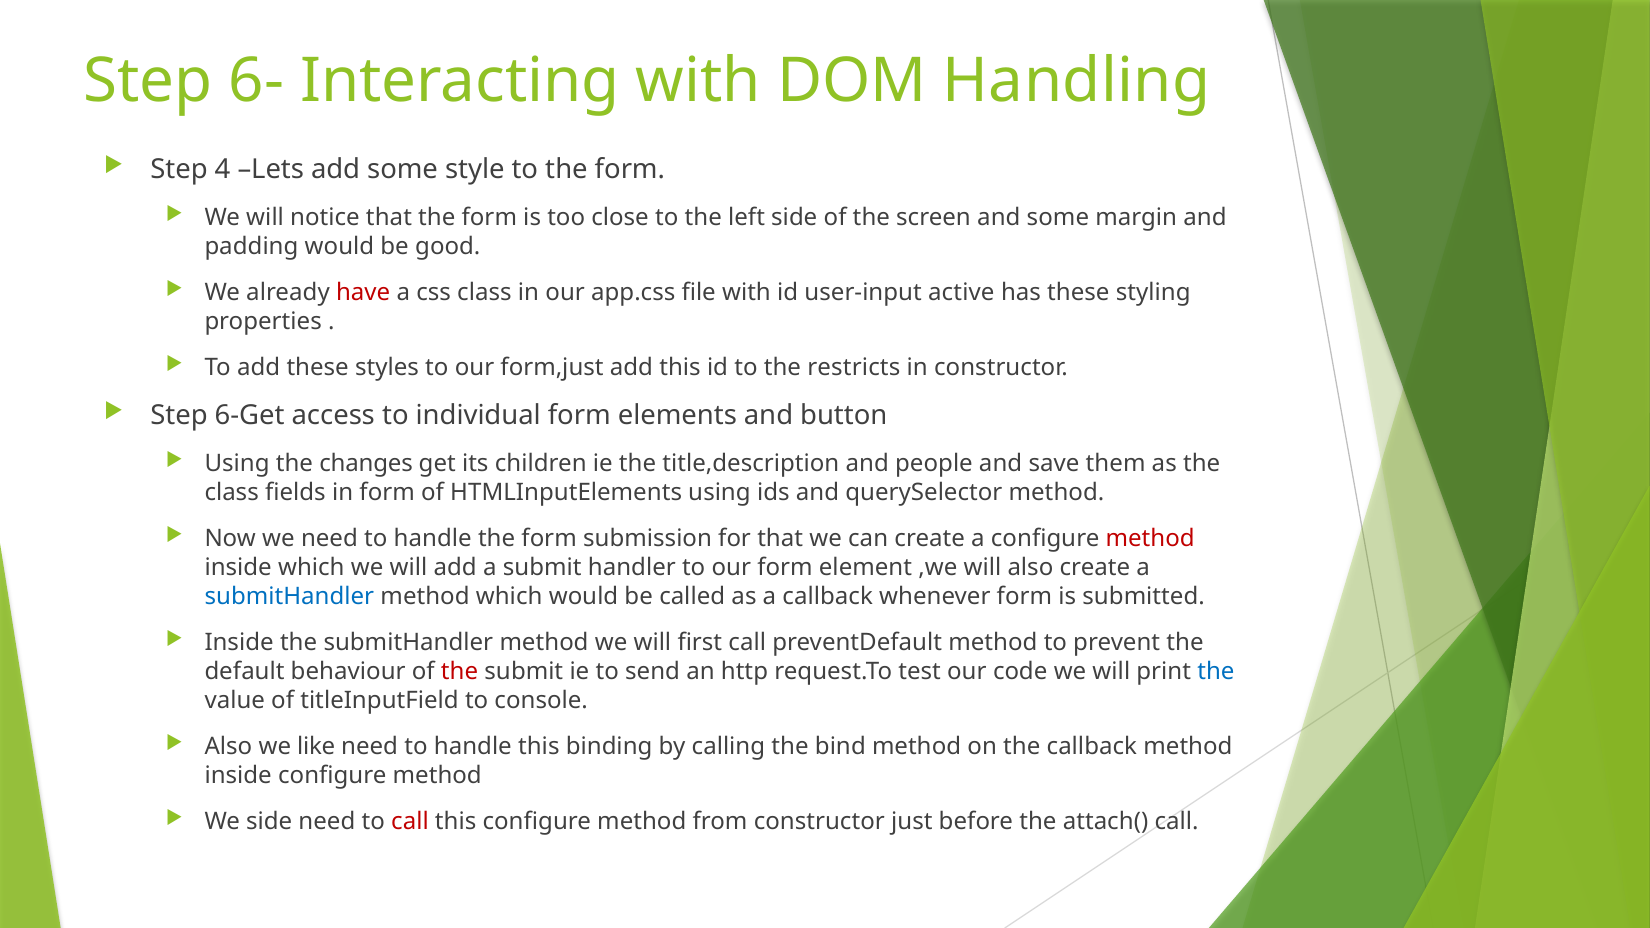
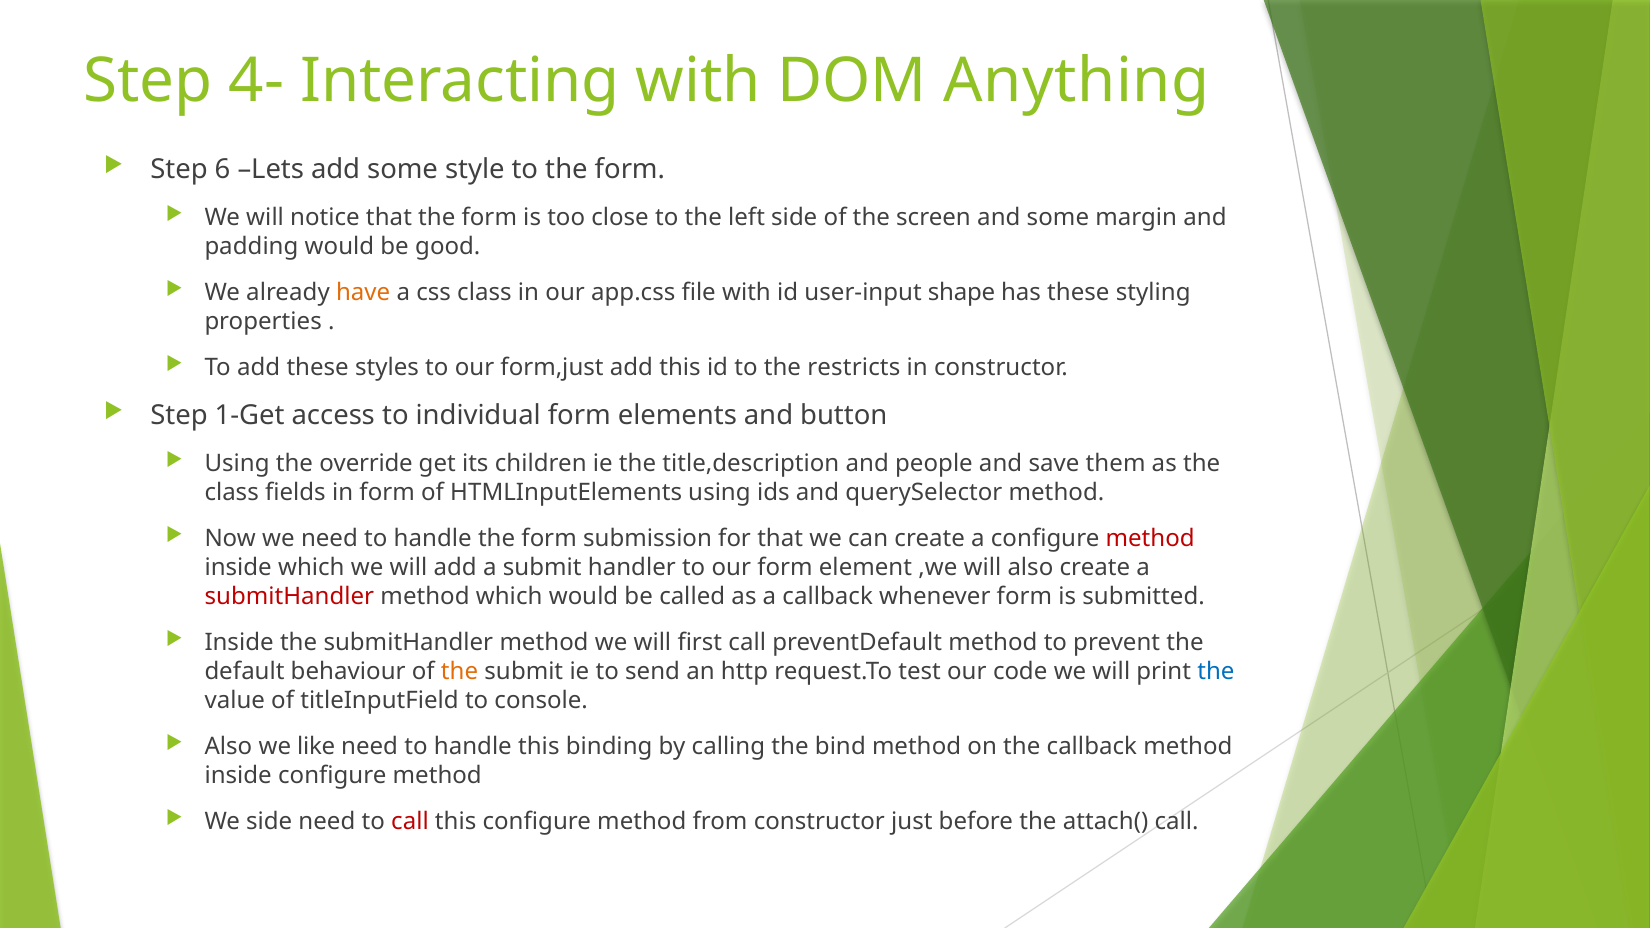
6-: 6- -> 4-
Handling: Handling -> Anything
4: 4 -> 6
have colour: red -> orange
active: active -> shape
6-Get: 6-Get -> 1-Get
changes: changes -> override
submitHandler at (289, 596) colour: blue -> red
the at (460, 671) colour: red -> orange
